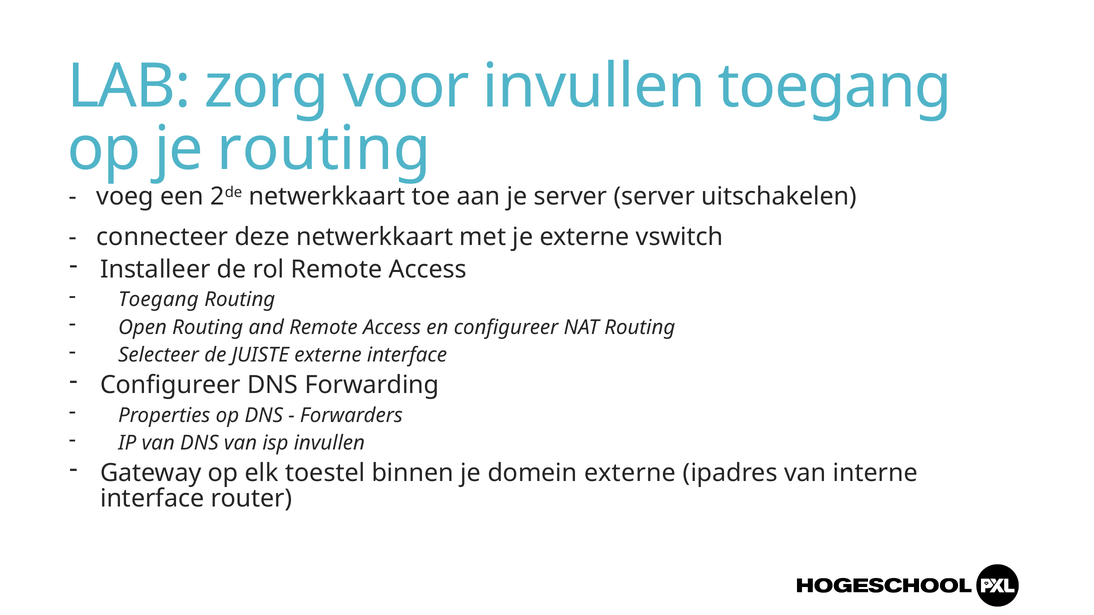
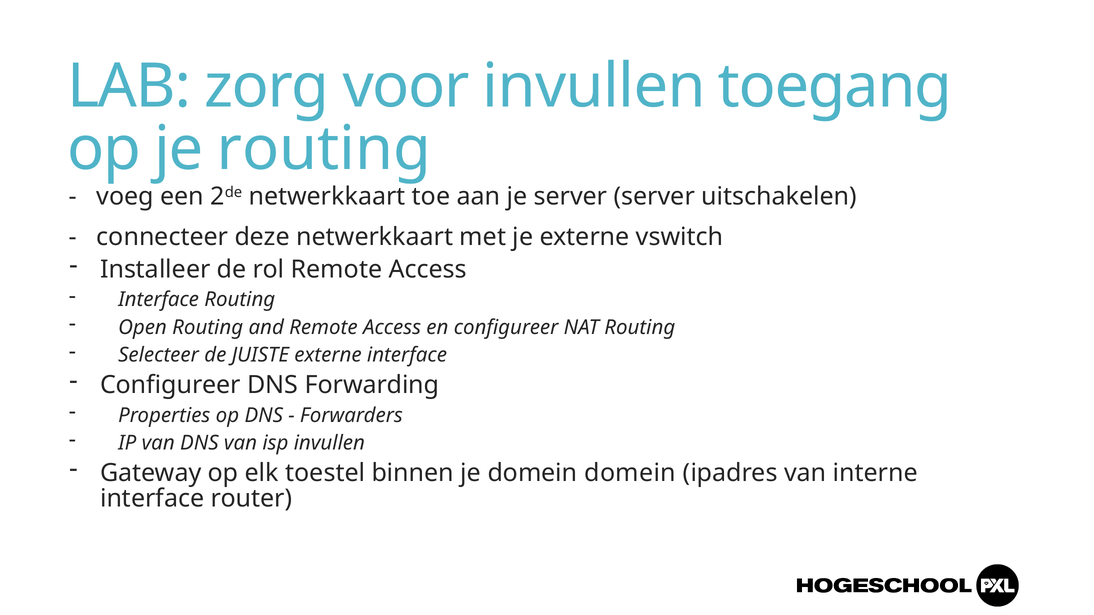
Toegang at (158, 300): Toegang -> Interface
domein externe: externe -> domein
